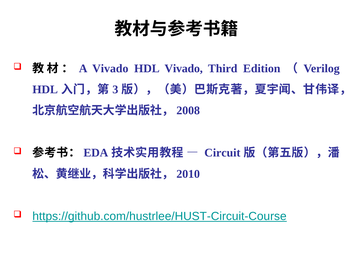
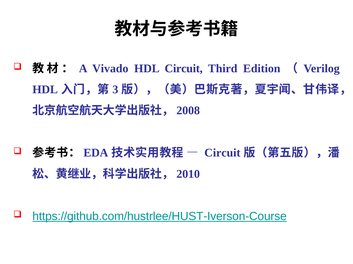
HDL Vivado: Vivado -> Circuit
https://github.com/hustrlee/HUST-Circuit-Course: https://github.com/hustrlee/HUST-Circuit-Course -> https://github.com/hustrlee/HUST-Iverson-Course
